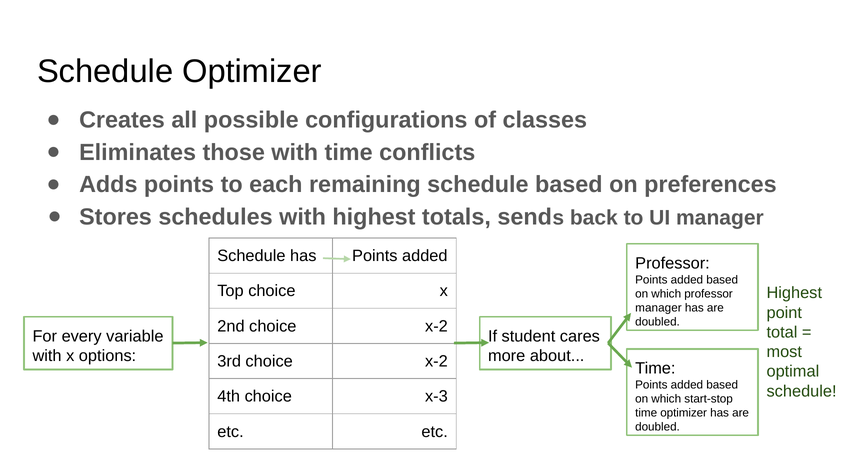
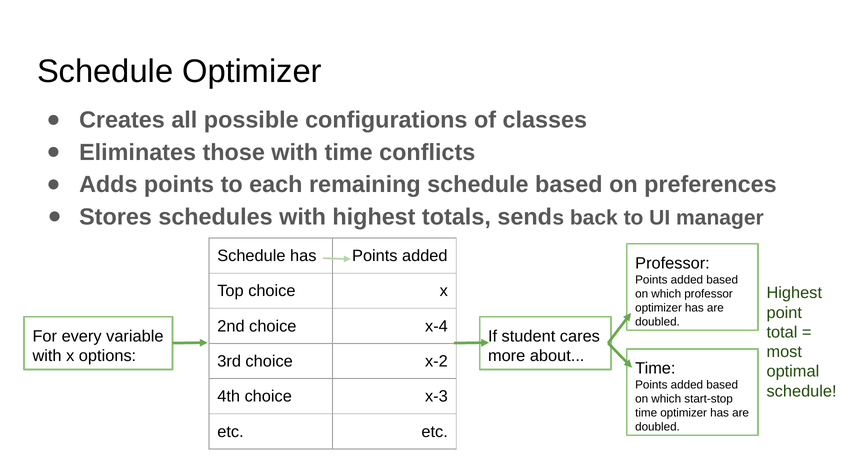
manager at (658, 308): manager -> optimizer
2nd choice x-2: x-2 -> x-4
